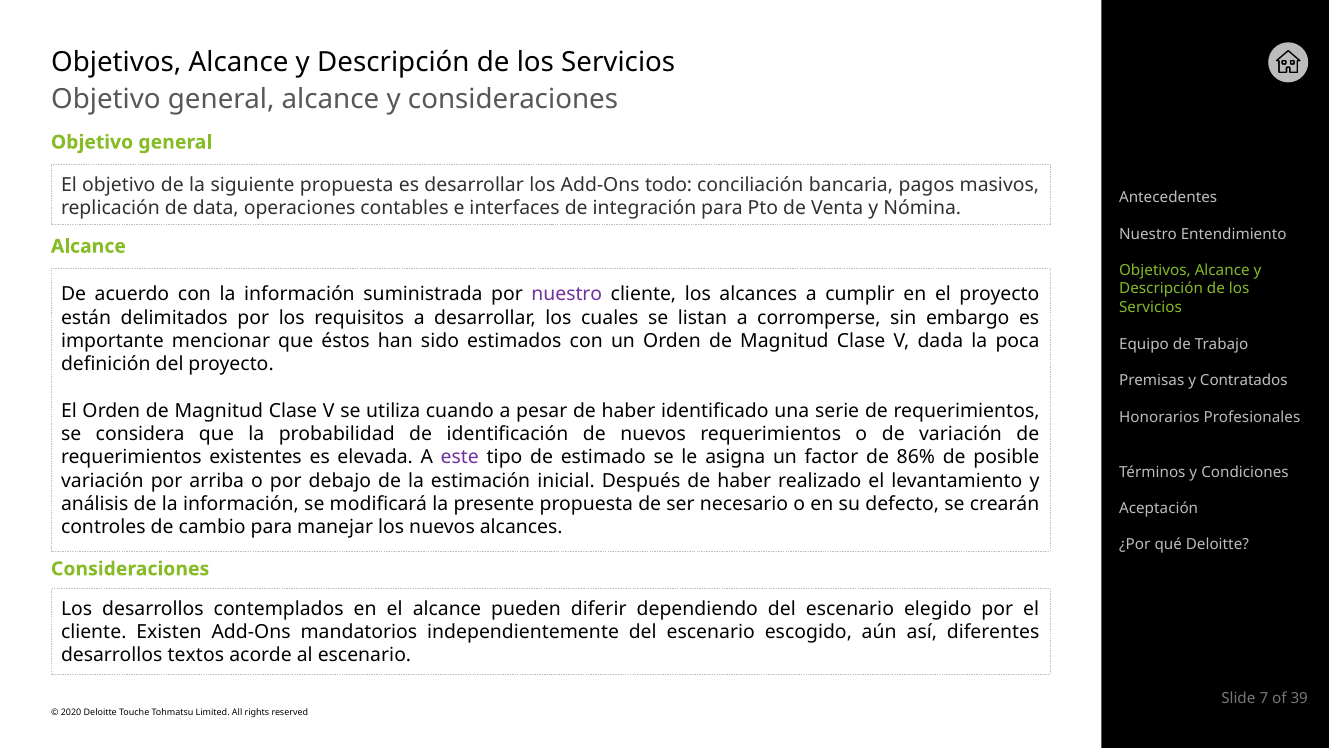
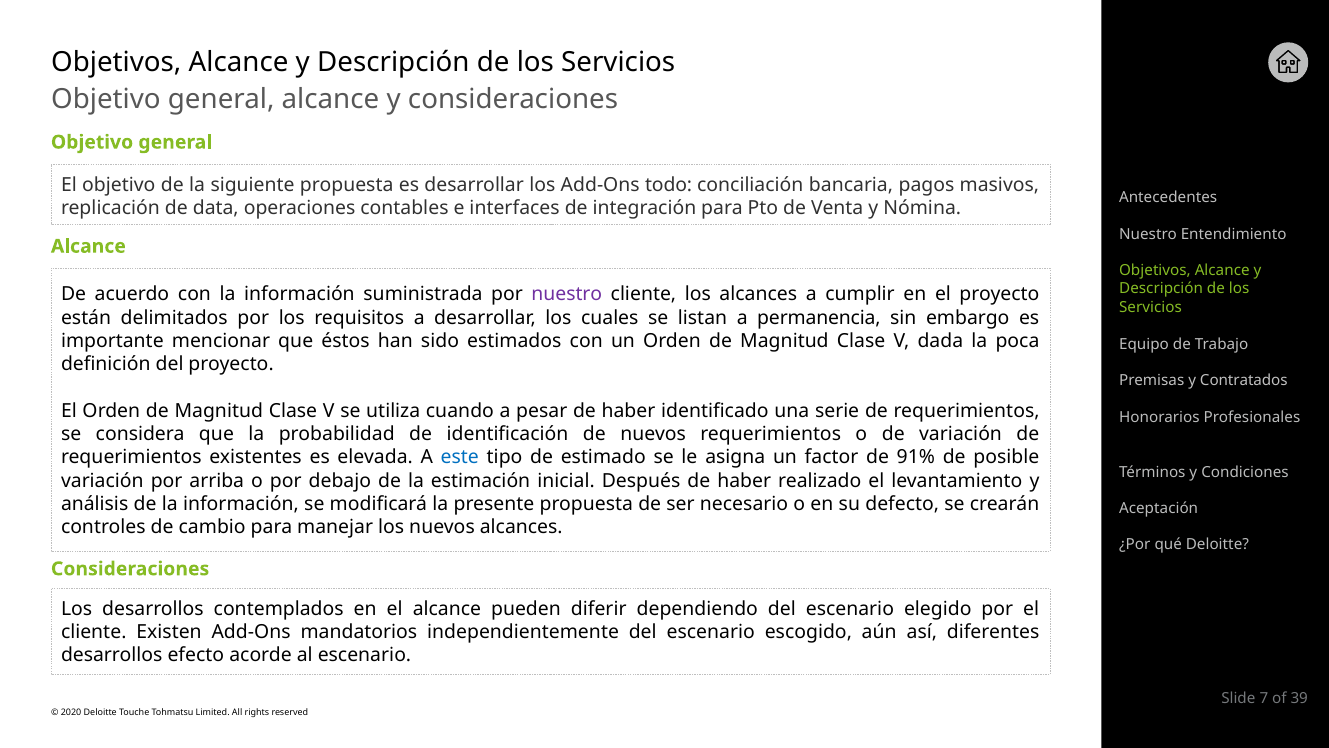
corromperse: corromperse -> permanencia
este colour: purple -> blue
86%: 86% -> 91%
textos: textos -> efecto
